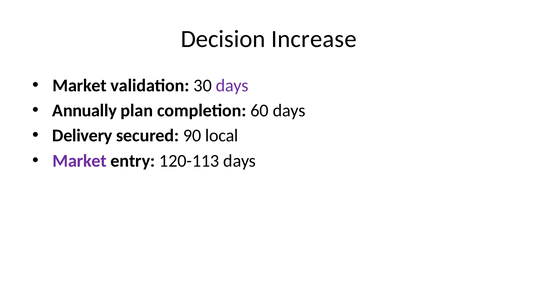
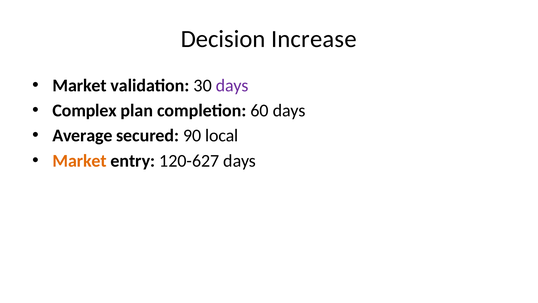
Annually: Annually -> Complex
Delivery: Delivery -> Average
Market at (80, 161) colour: purple -> orange
120-113: 120-113 -> 120-627
